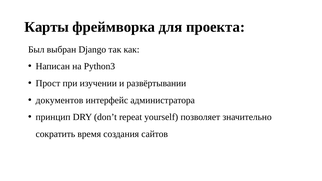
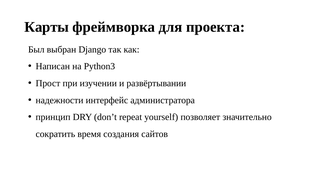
документов: документов -> надежности
